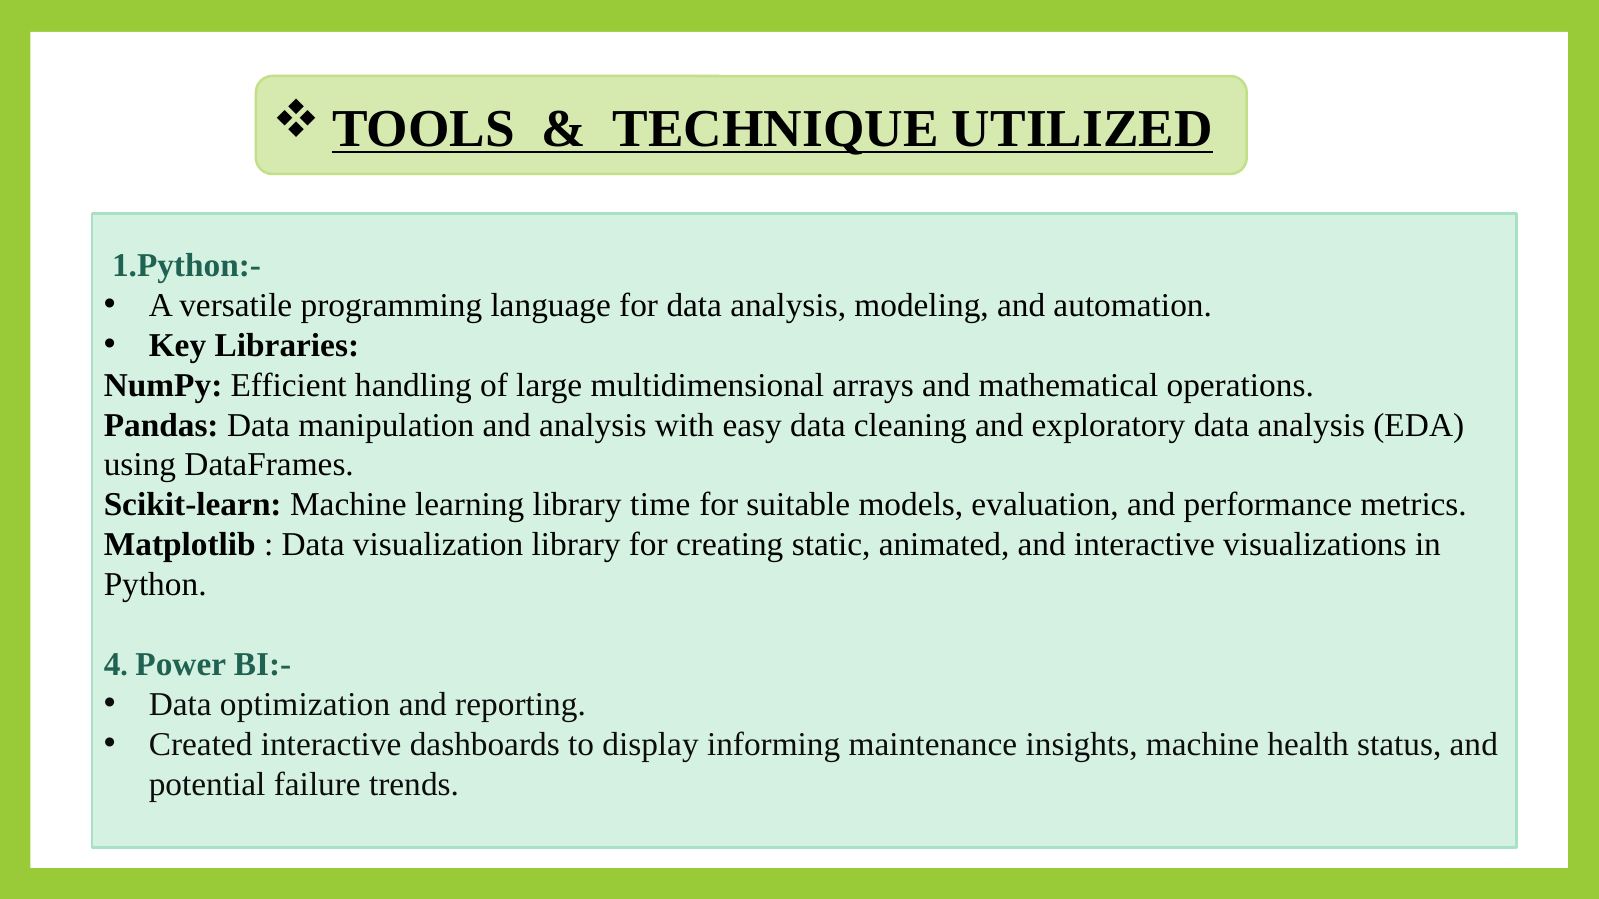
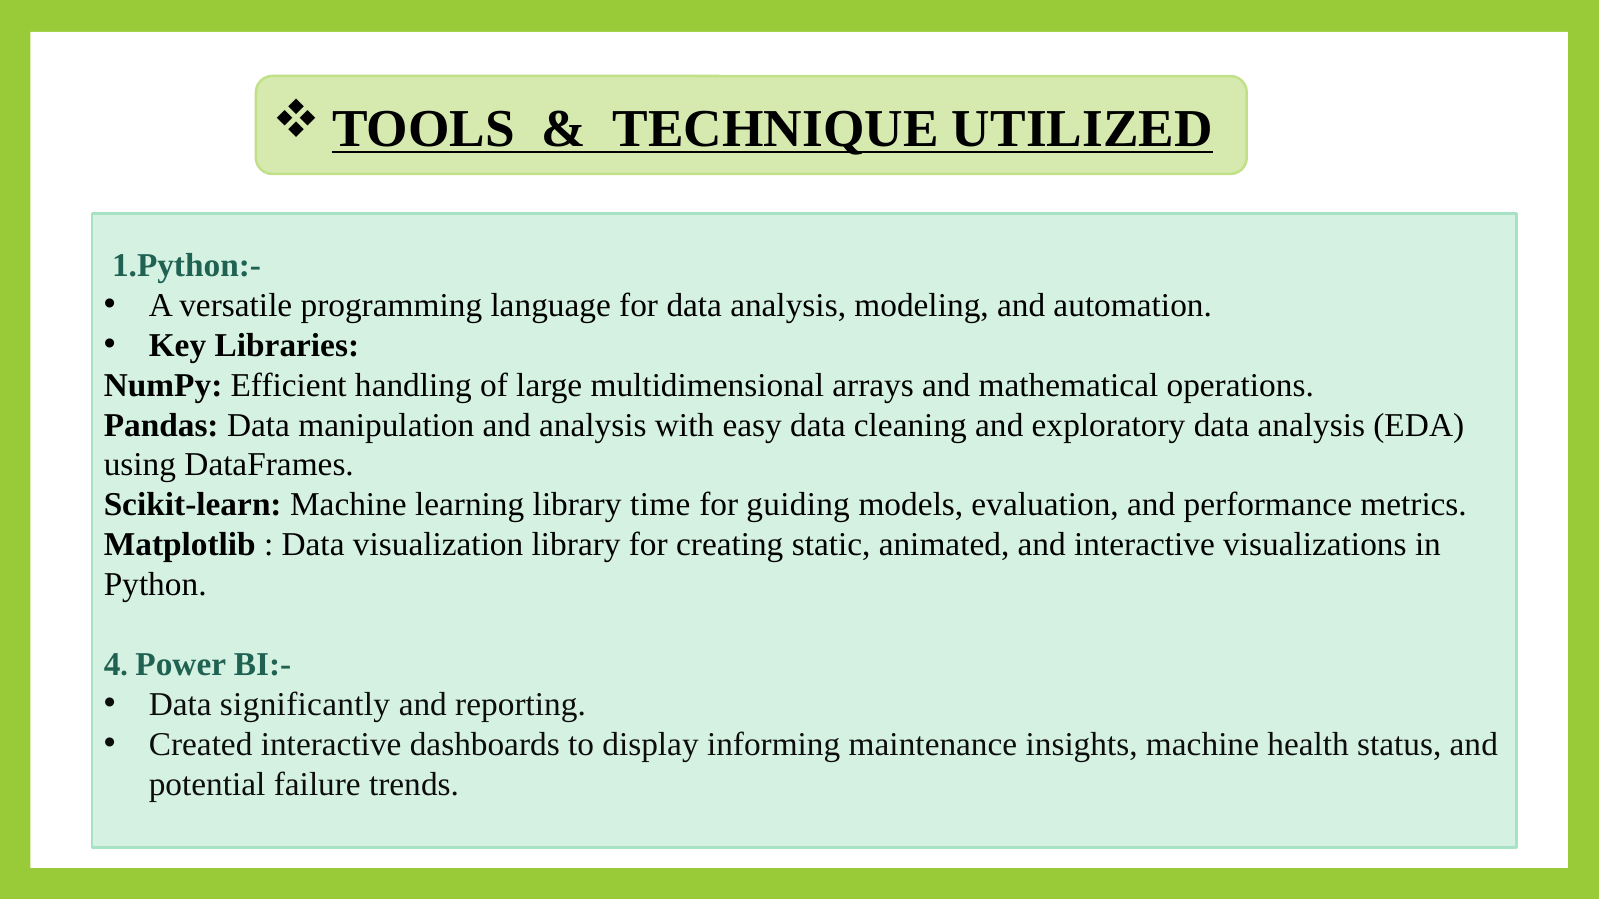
suitable: suitable -> guiding
optimization: optimization -> significantly
